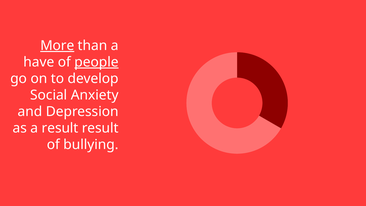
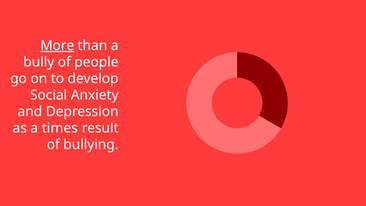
have: have -> bully
people underline: present -> none
a result: result -> times
